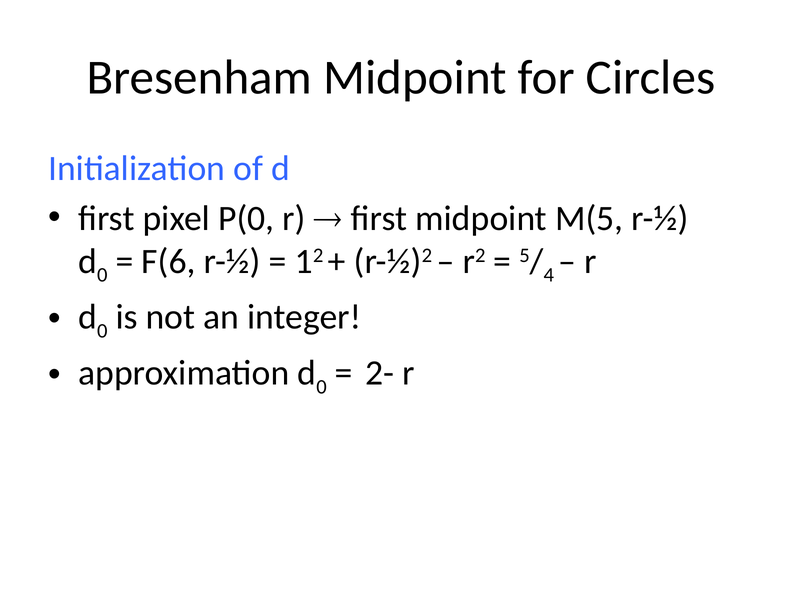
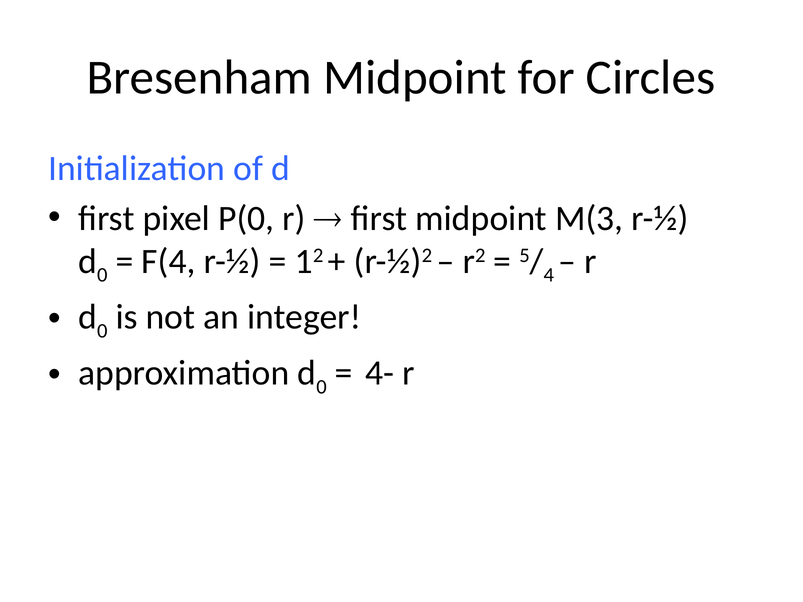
M(5: M(5 -> M(3
F(6: F(6 -> F(4
2-: 2- -> 4-
